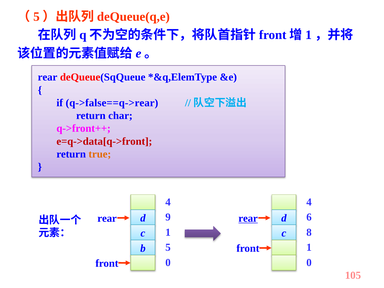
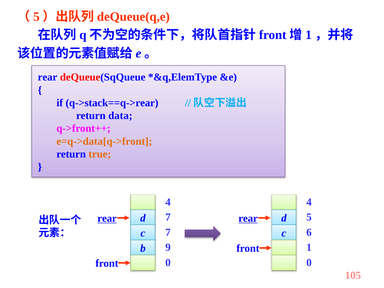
q->false==q->rear: q->false==q->rear -> q->stack==q->rear
char: char -> data
e=q->data[q->front colour: red -> orange
d 9: 9 -> 7
6: 6 -> 5
rear at (107, 218) underline: none -> present
c 1: 1 -> 7
8: 8 -> 6
5: 5 -> 9
